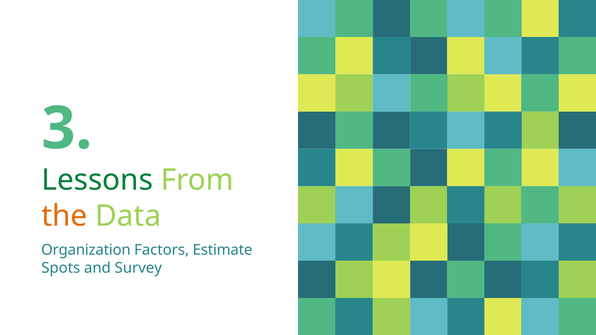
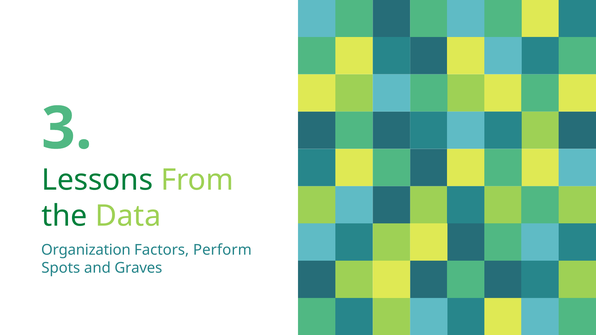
the colour: orange -> green
Estimate: Estimate -> Perform
Survey: Survey -> Graves
